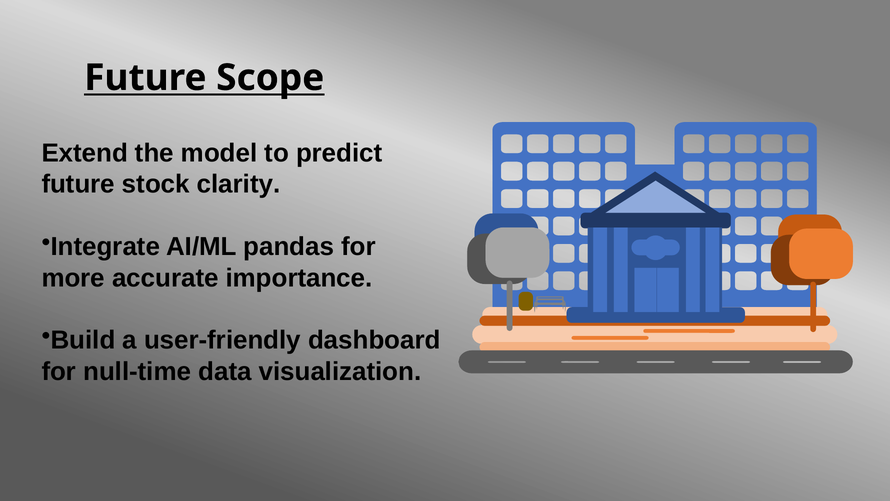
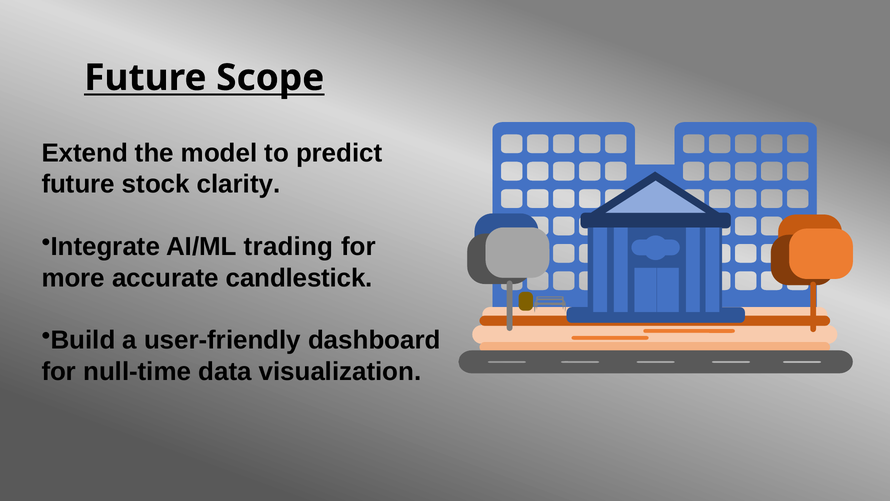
pandas: pandas -> trading
importance: importance -> candlestick
